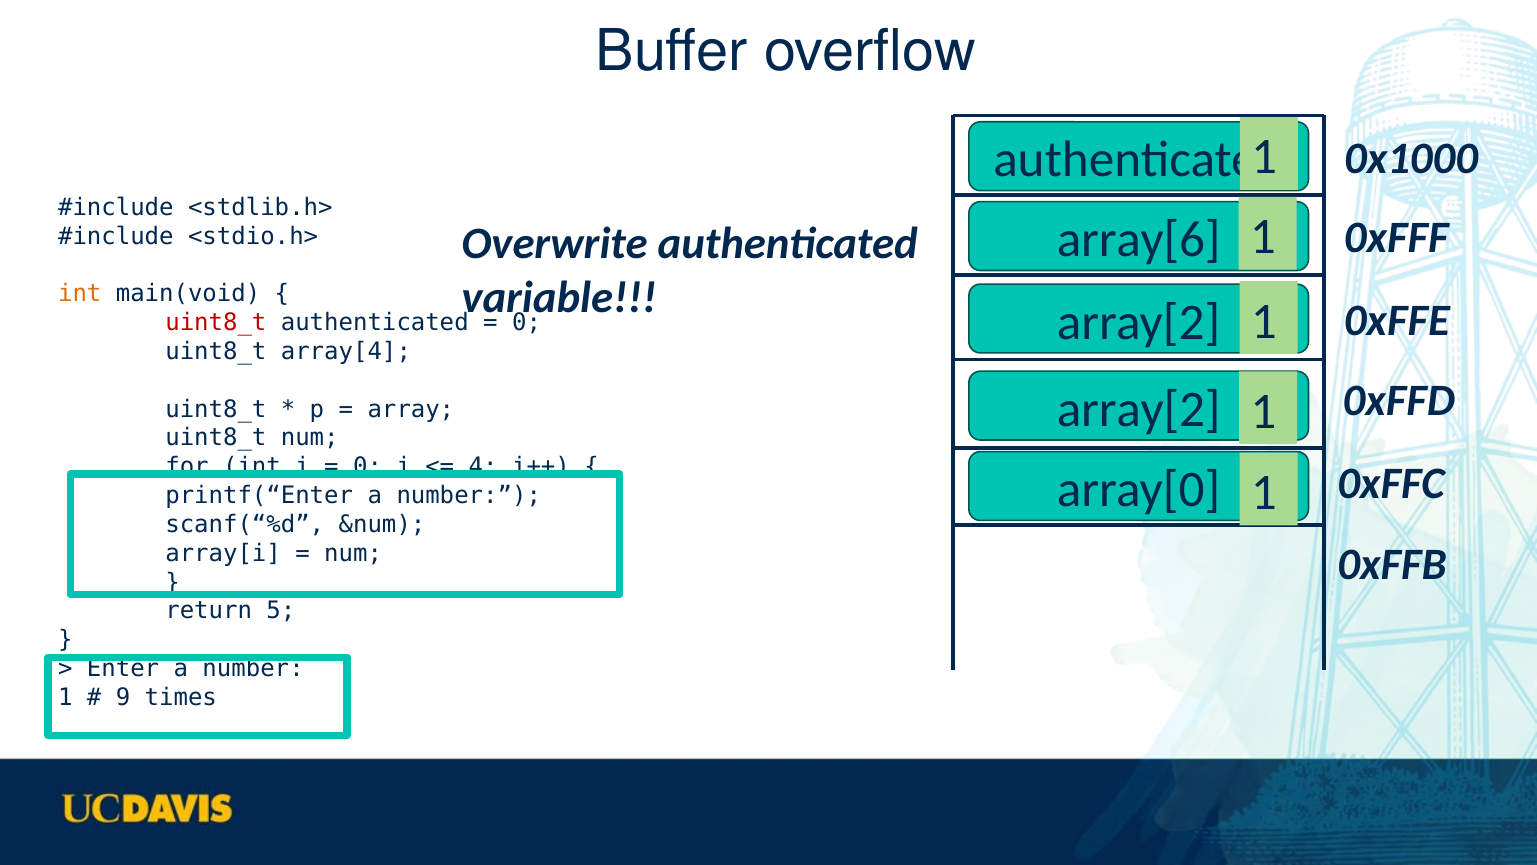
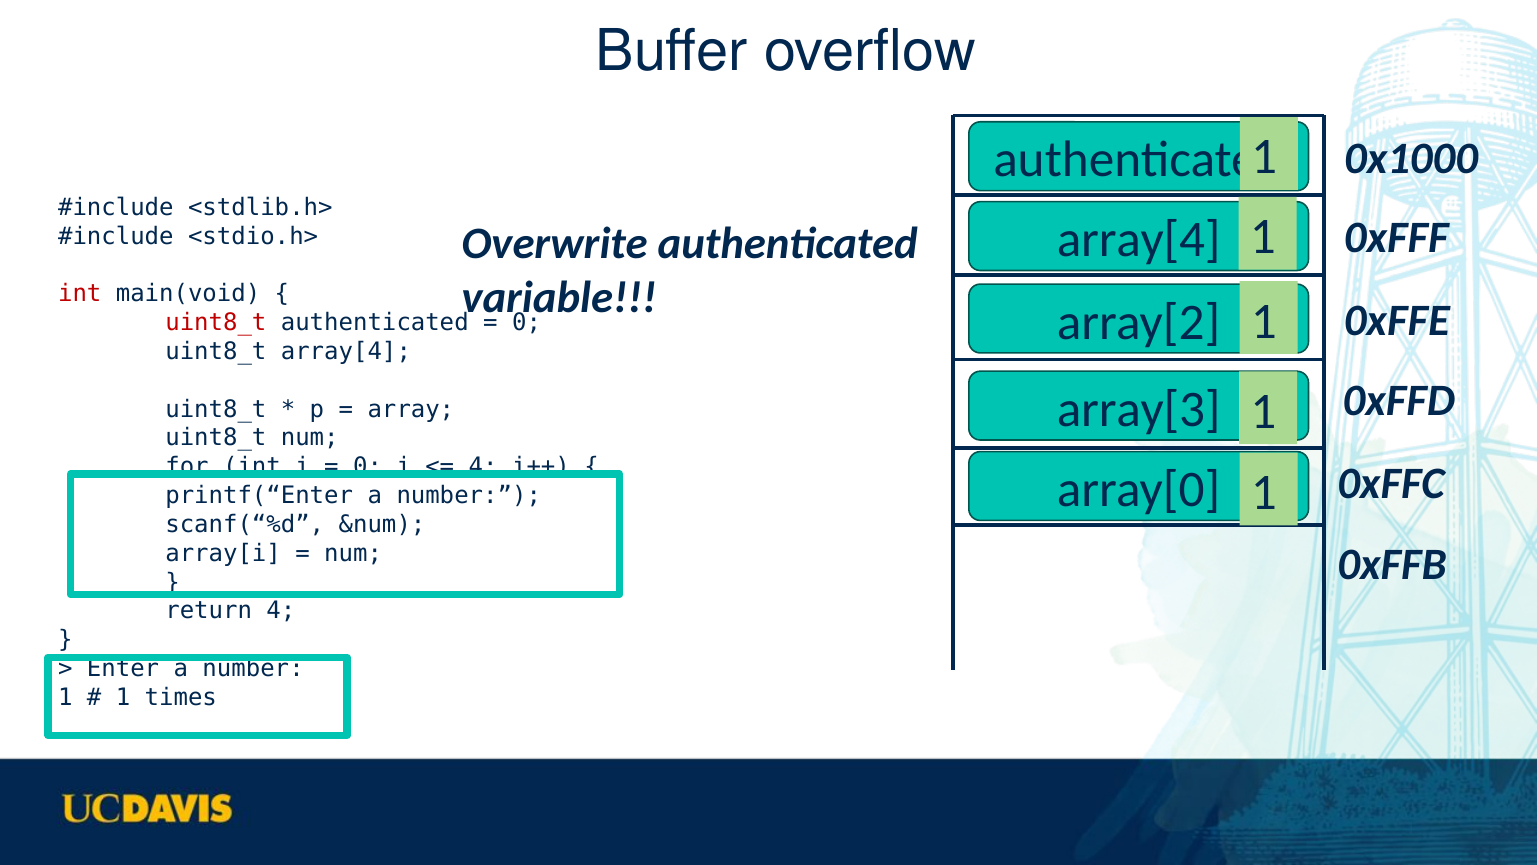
array[6 at (1139, 240): array[6 -> array[4
int at (80, 294) colour: orange -> red
array[2 at (1139, 409): array[2 -> array[3
return 5: 5 -> 4
9 at (123, 697): 9 -> 1
